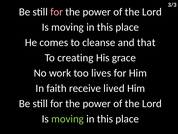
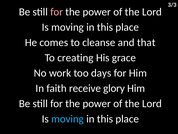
lives: lives -> days
lived: lived -> glory
moving at (68, 118) colour: light green -> light blue
